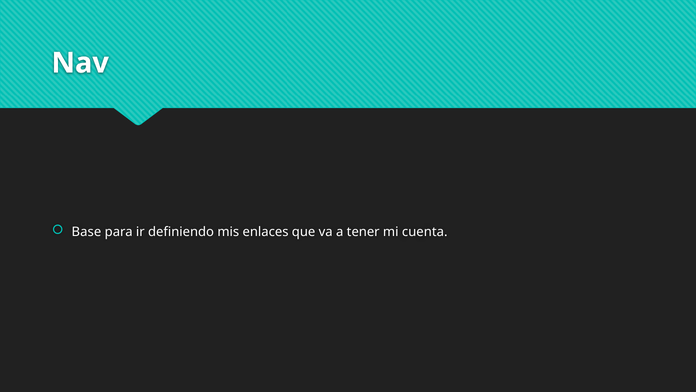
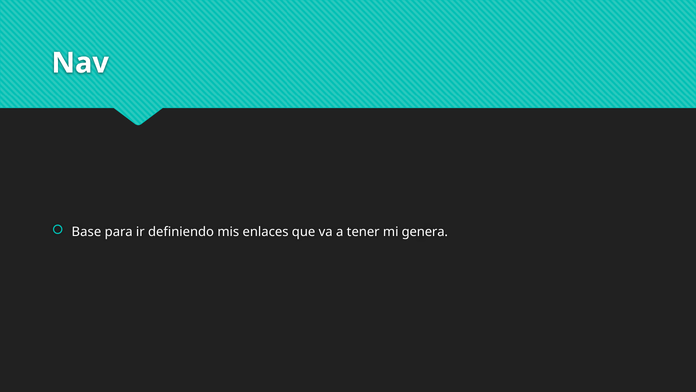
cuenta: cuenta -> genera
